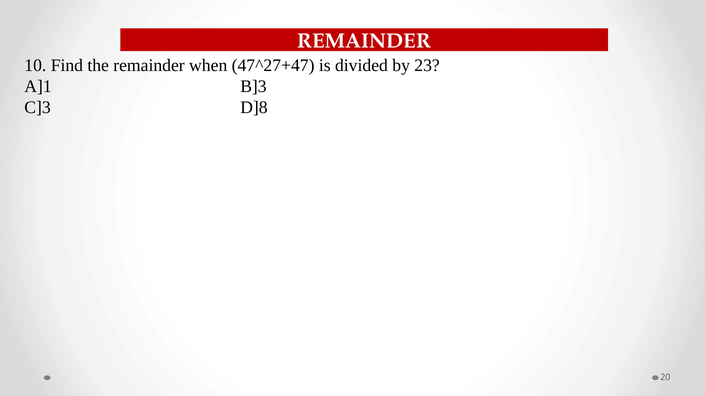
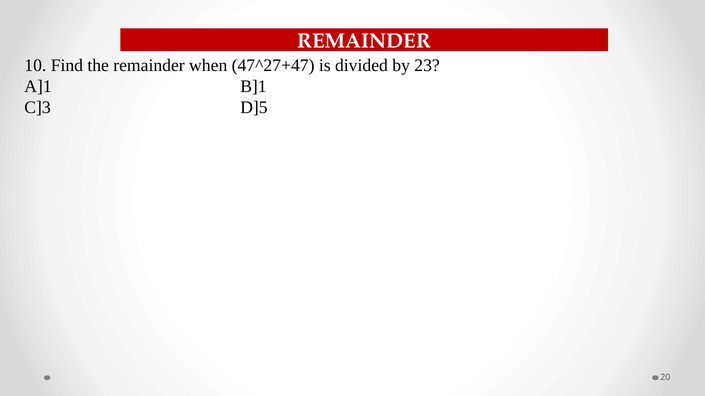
B]3: B]3 -> B]1
D]8: D]8 -> D]5
